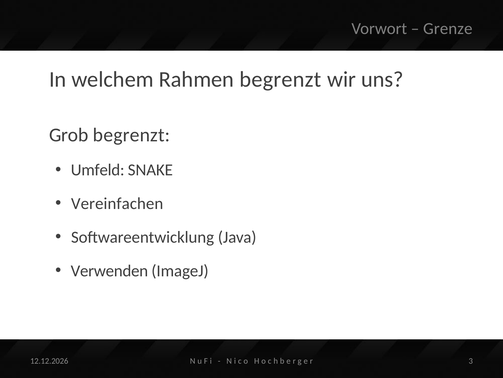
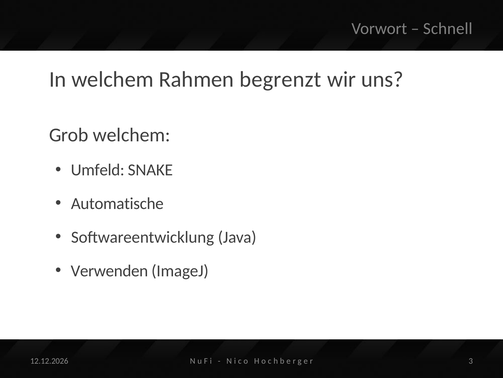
Grenze: Grenze -> Schnell
Grob begrenzt: begrenzt -> welchem
Vereinfachen: Vereinfachen -> Automatische
